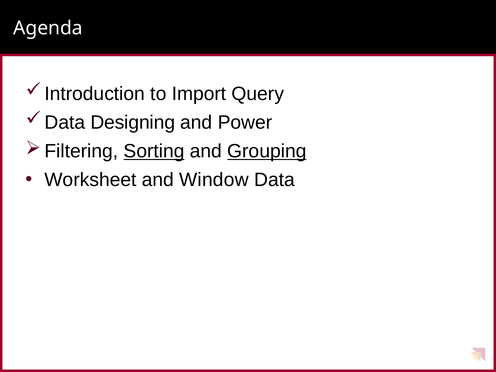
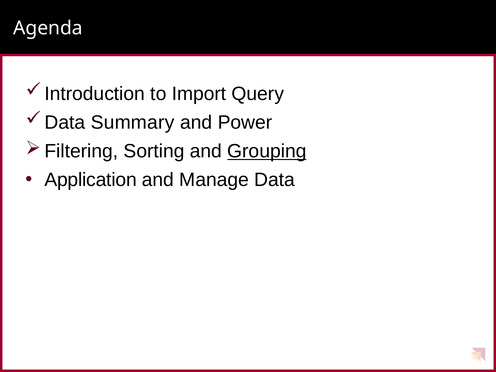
Designing: Designing -> Summary
Sorting underline: present -> none
Worksheet: Worksheet -> Application
Window: Window -> Manage
